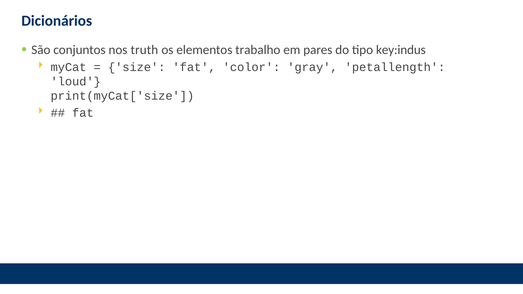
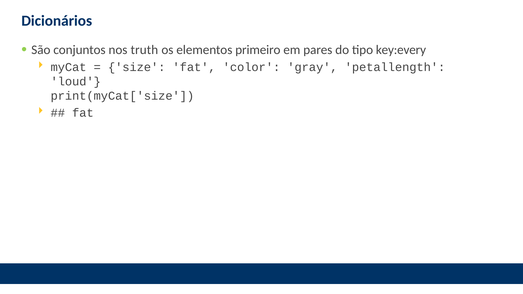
trabalho: trabalho -> primeiro
key:indus: key:indus -> key:every
